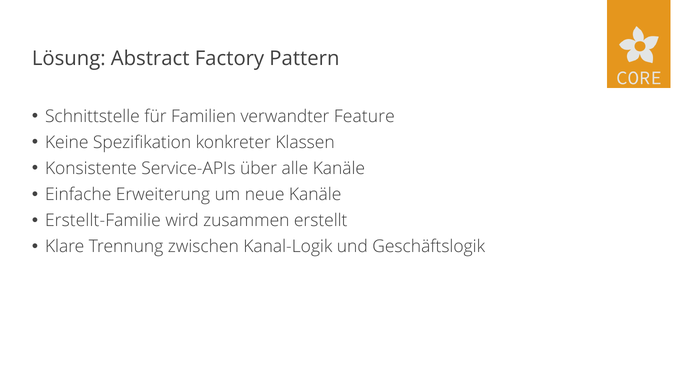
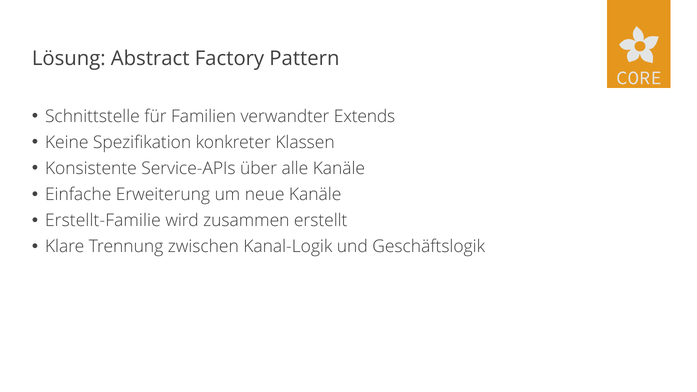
Feature: Feature -> Extends
